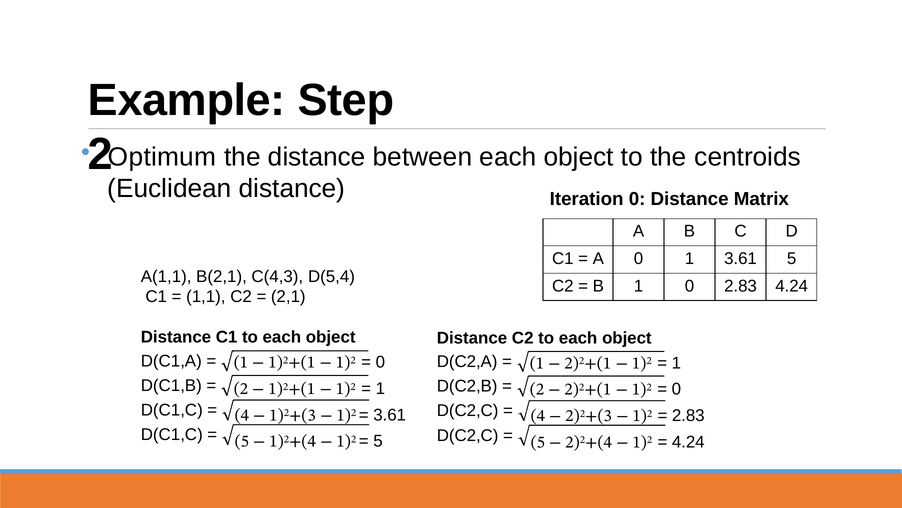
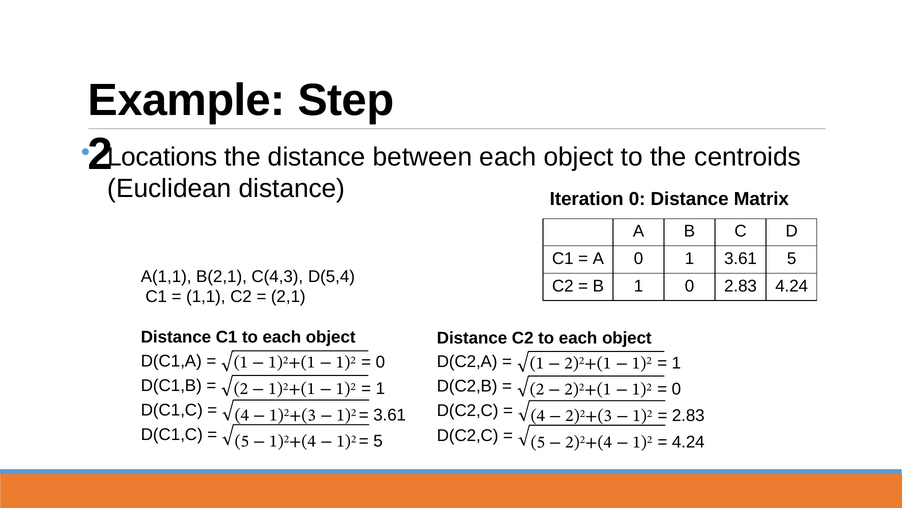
Optimum: Optimum -> Locations
